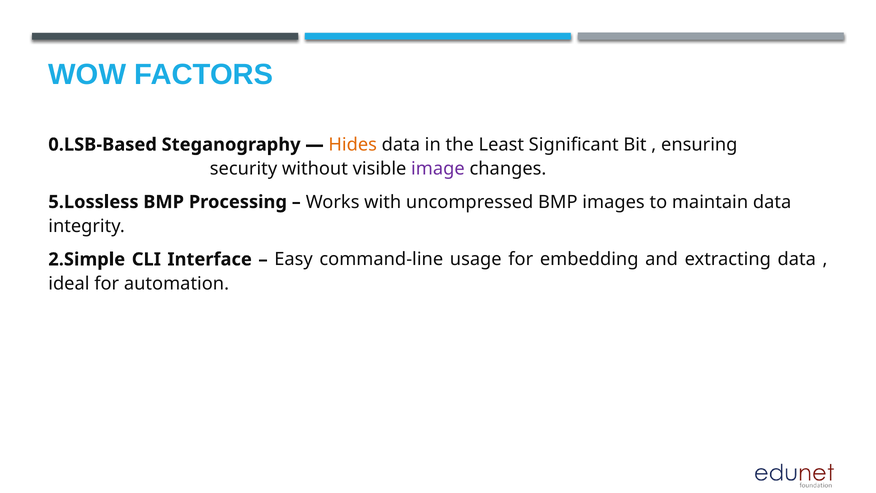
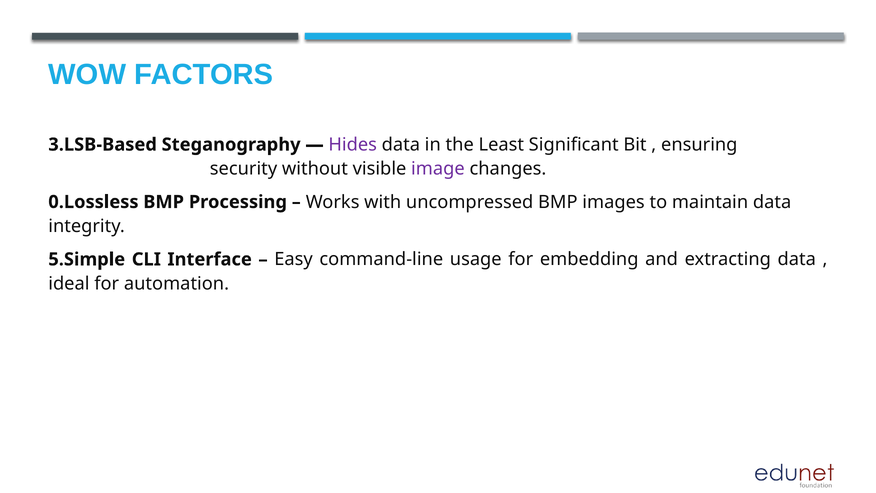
0.LSB-Based: 0.LSB-Based -> 3.LSB-Based
Hides colour: orange -> purple
5.Lossless: 5.Lossless -> 0.Lossless
2.Simple: 2.Simple -> 5.Simple
